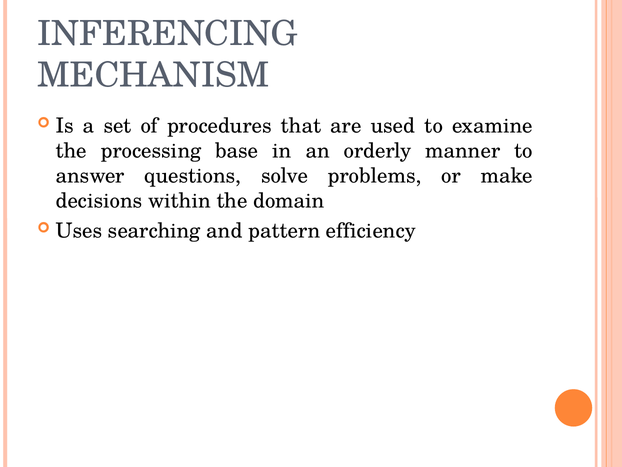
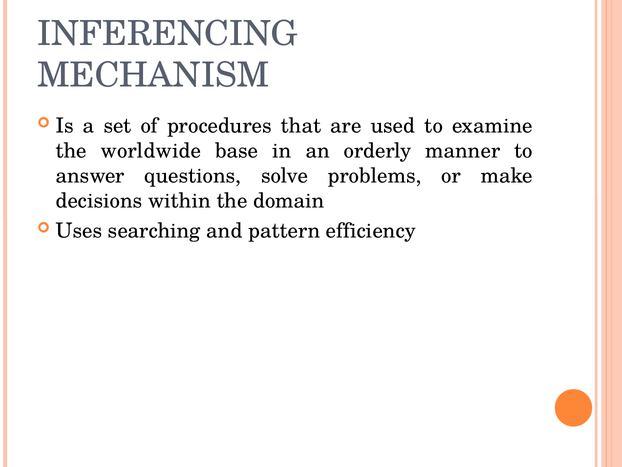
processing: processing -> worldwide
